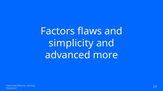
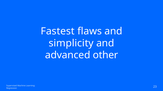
Factors: Factors -> Fastest
more: more -> other
